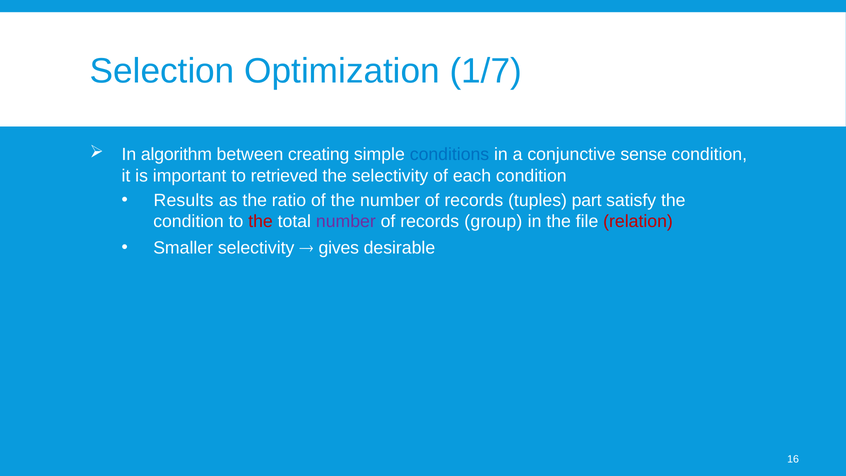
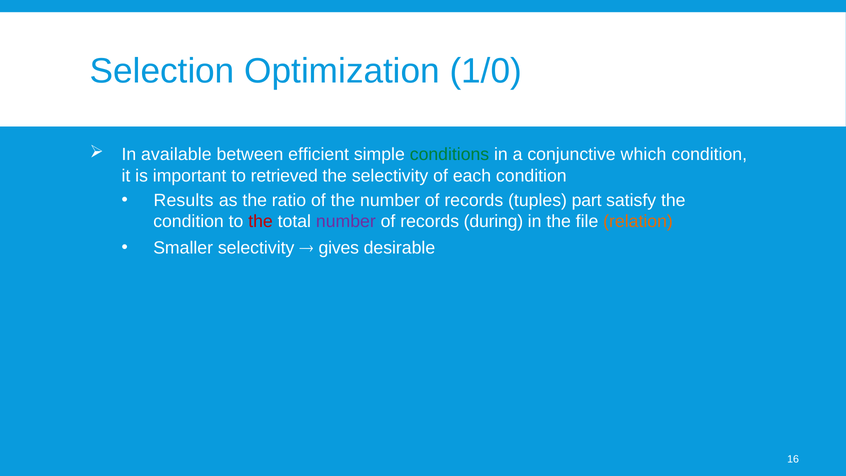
1/7: 1/7 -> 1/0
algorithm: algorithm -> available
creating: creating -> efficient
conditions colour: blue -> green
sense: sense -> which
group: group -> during
relation colour: red -> orange
